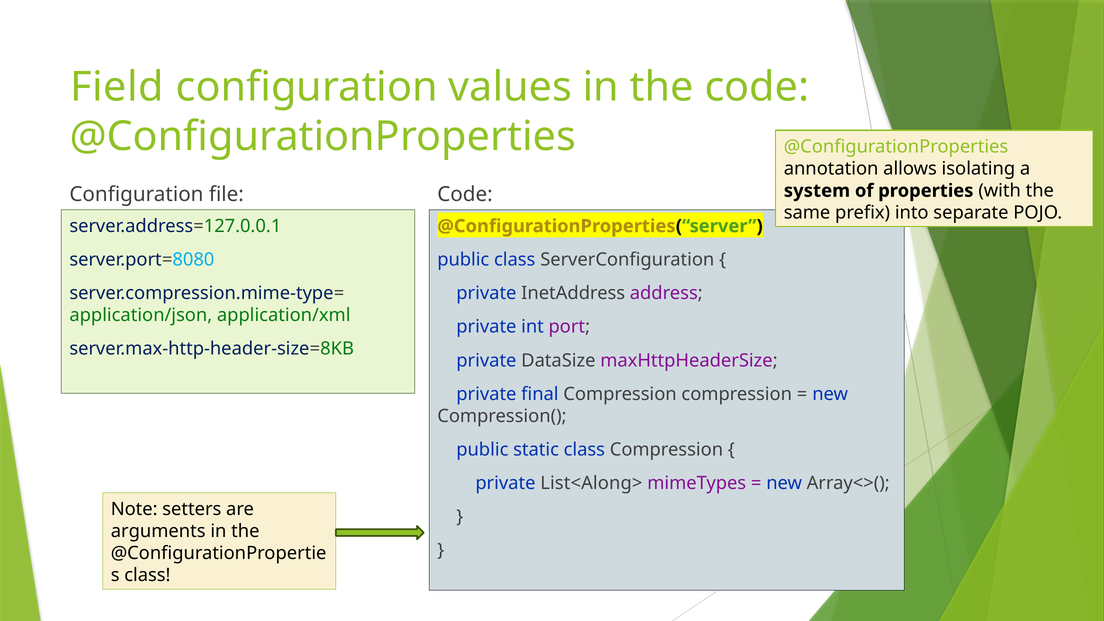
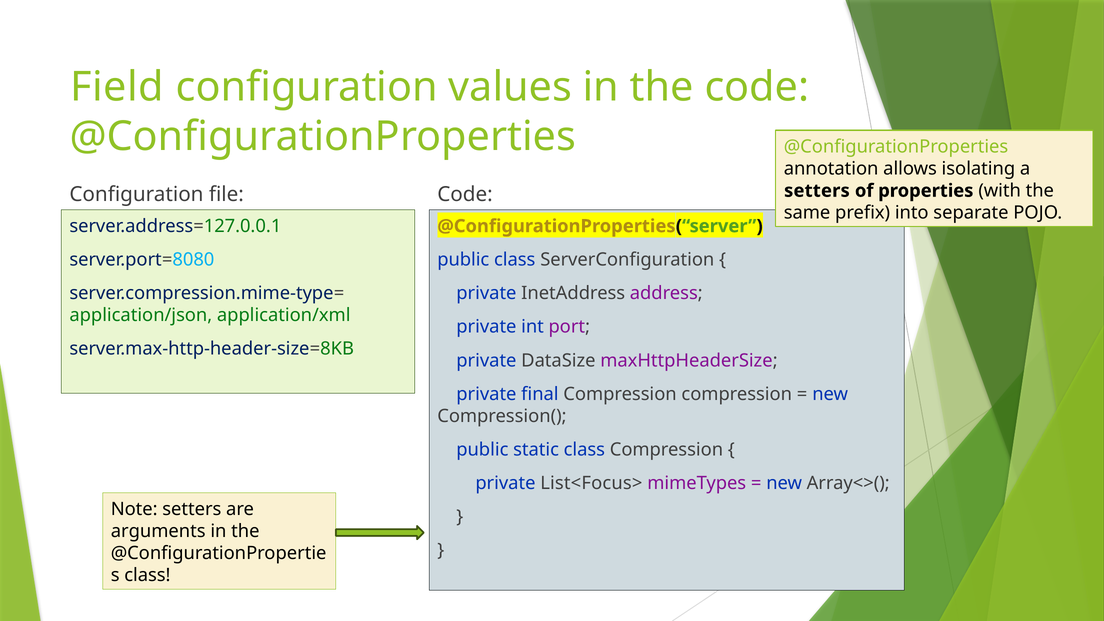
system at (817, 191): system -> setters
List<Along>: List<Along> -> List<Focus>
